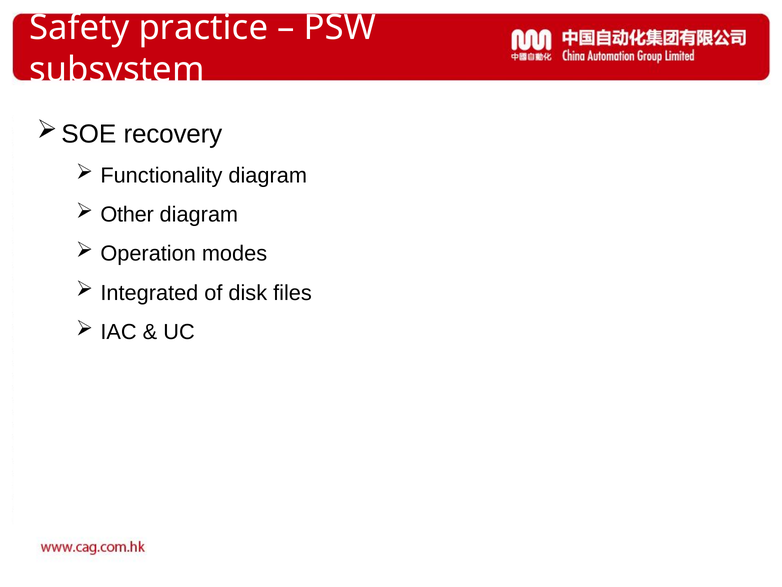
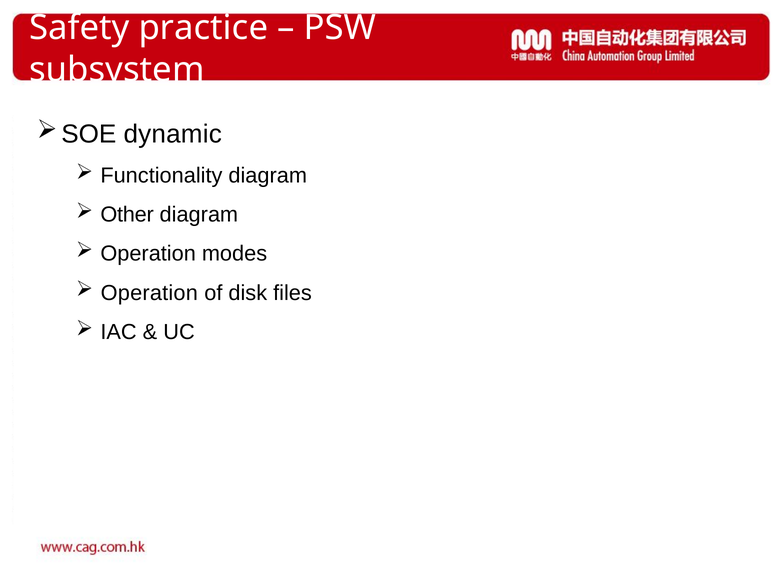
recovery: recovery -> dynamic
Integrated at (149, 293): Integrated -> Operation
